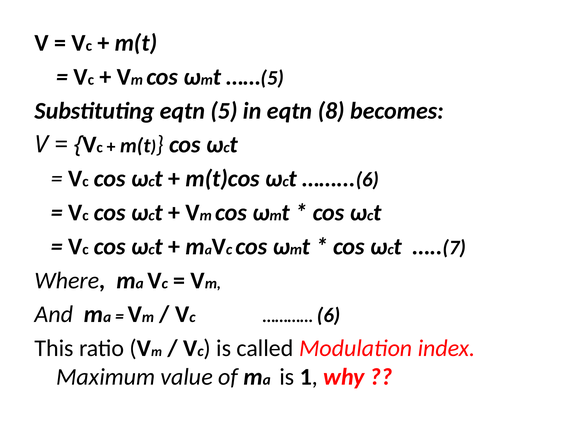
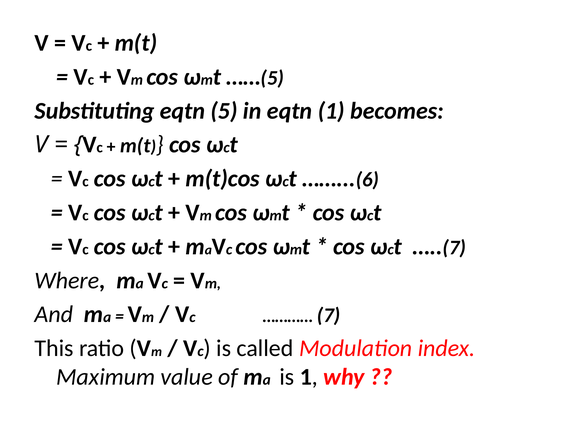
eqtn 8: 8 -> 1
6 at (329, 315): 6 -> 7
